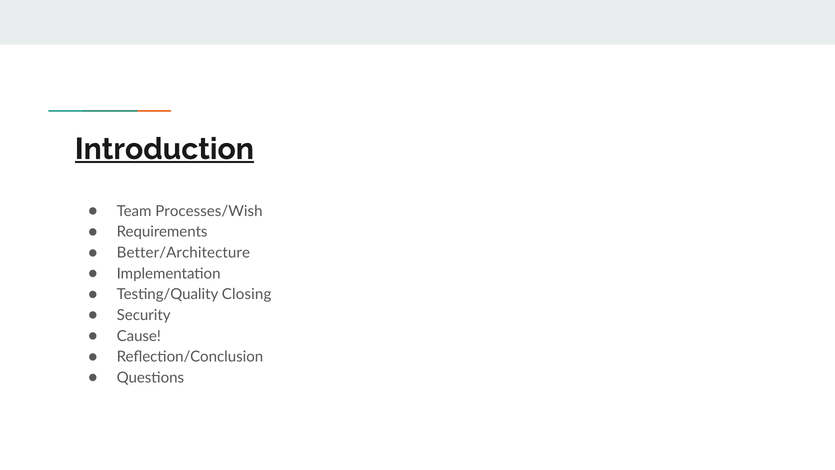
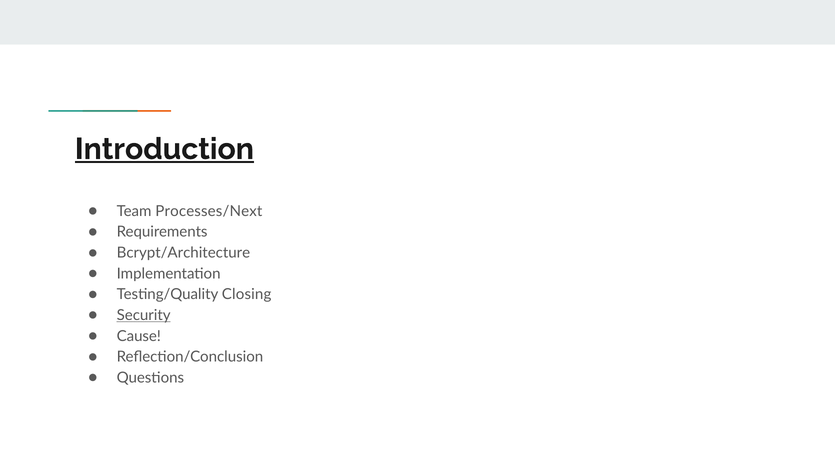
Processes/Wish: Processes/Wish -> Processes/Next
Better/Architecture: Better/Architecture -> Bcrypt/Architecture
Security underline: none -> present
